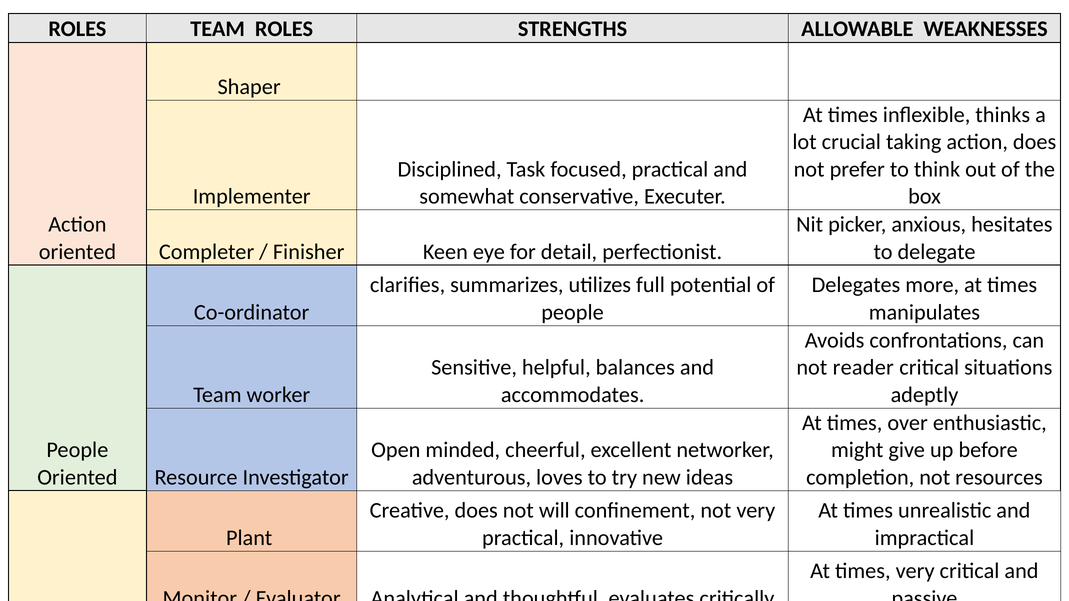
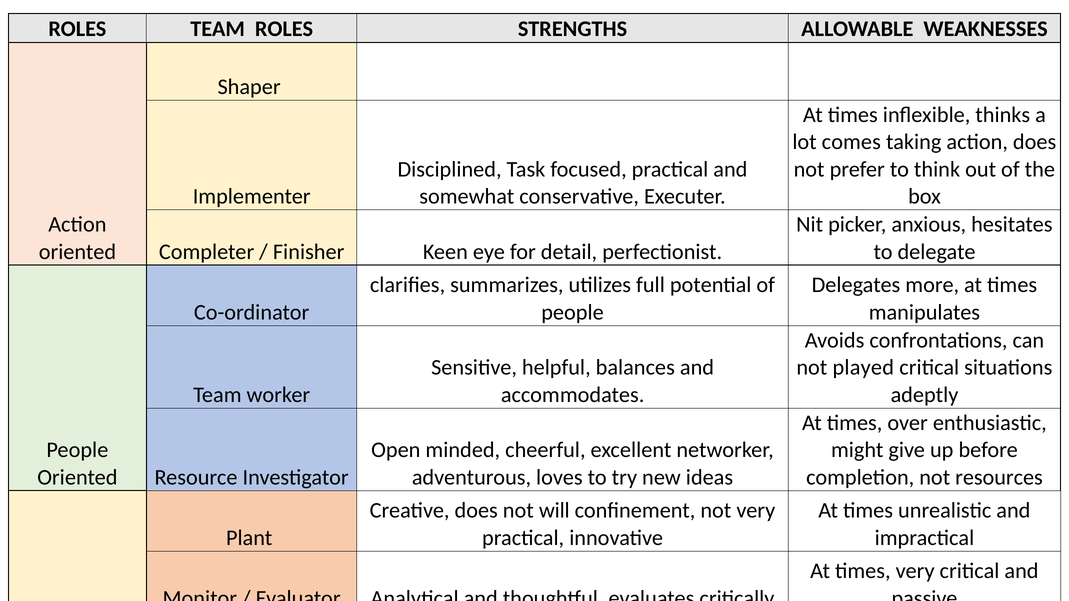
crucial: crucial -> comes
reader: reader -> played
